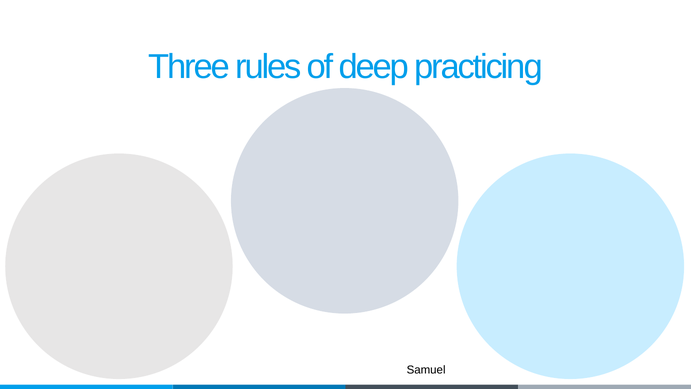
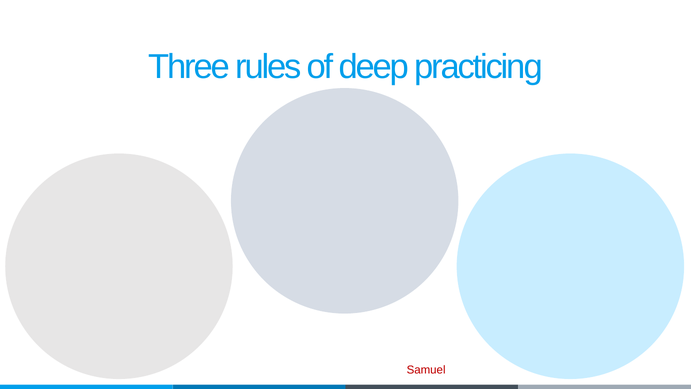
Samuel colour: black -> red
